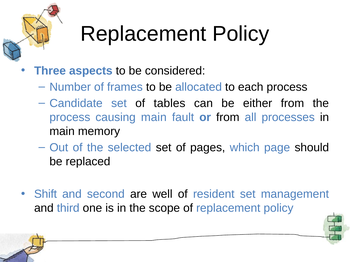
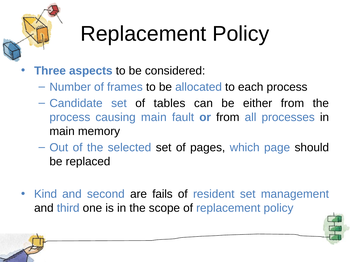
Shift: Shift -> Kind
well: well -> fails
